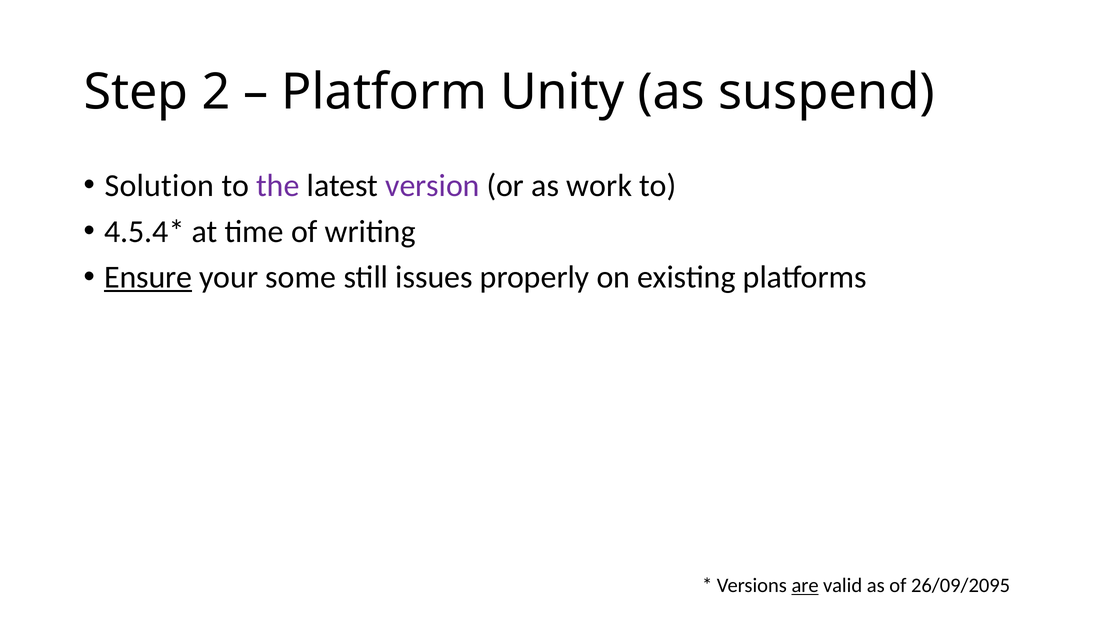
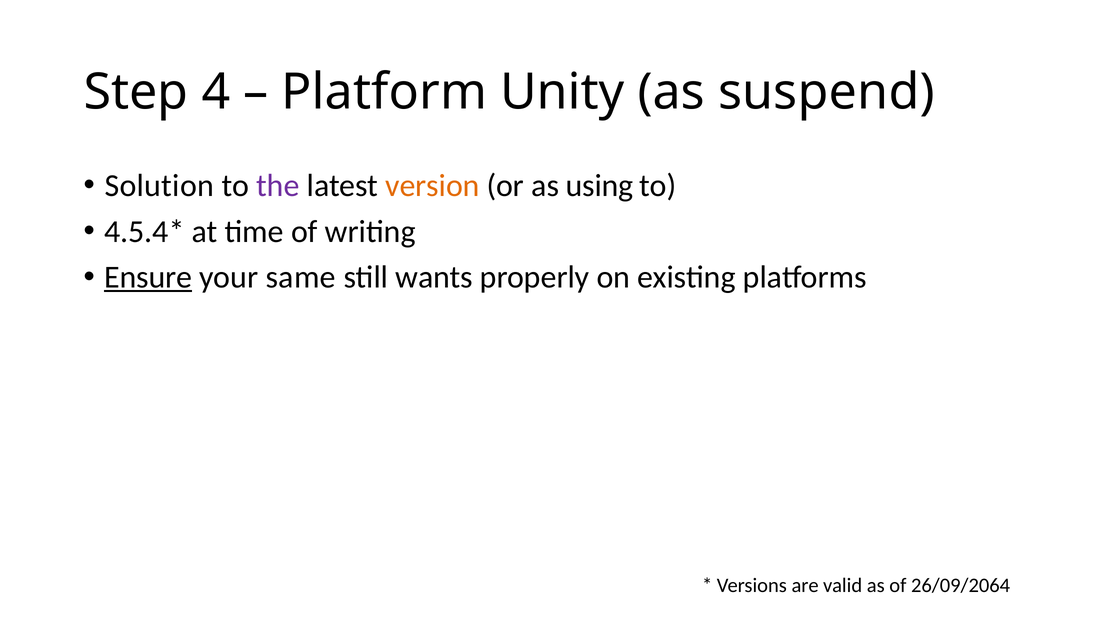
2: 2 -> 4
version colour: purple -> orange
work: work -> using
some: some -> same
issues: issues -> wants
are underline: present -> none
26/09/2095: 26/09/2095 -> 26/09/2064
